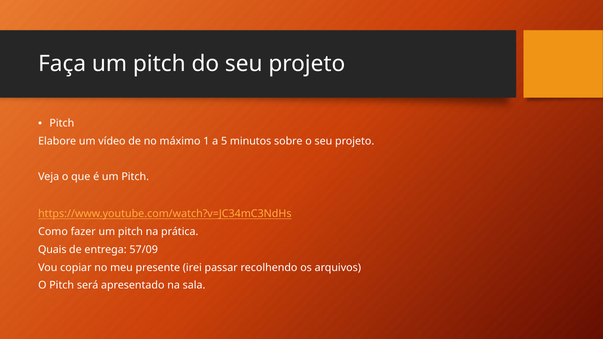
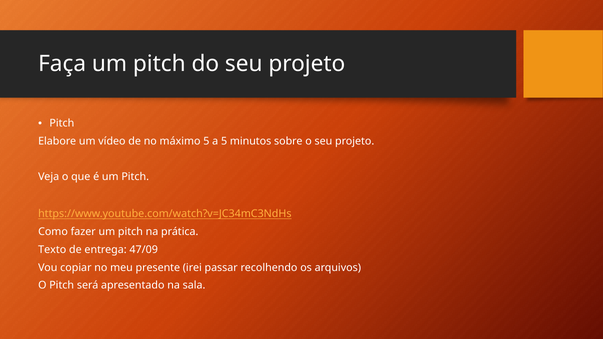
máximo 1: 1 -> 5
Quais: Quais -> Texto
57/09: 57/09 -> 47/09
